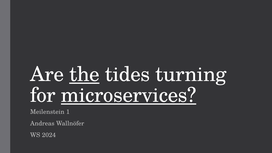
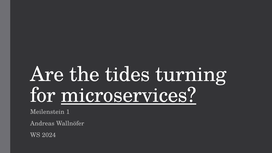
the underline: present -> none
